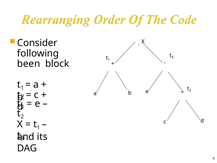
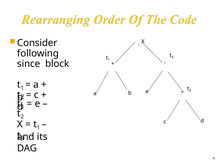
been: been -> since
